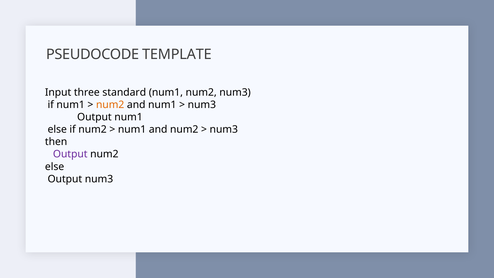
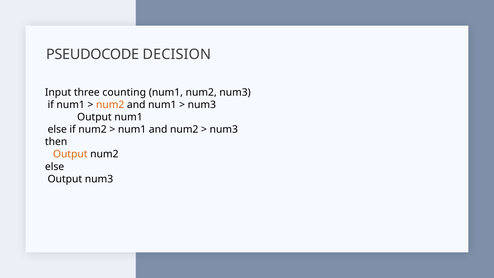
TEMPLATE: TEMPLATE -> DECISION
standard: standard -> counting
Output at (70, 154) colour: purple -> orange
